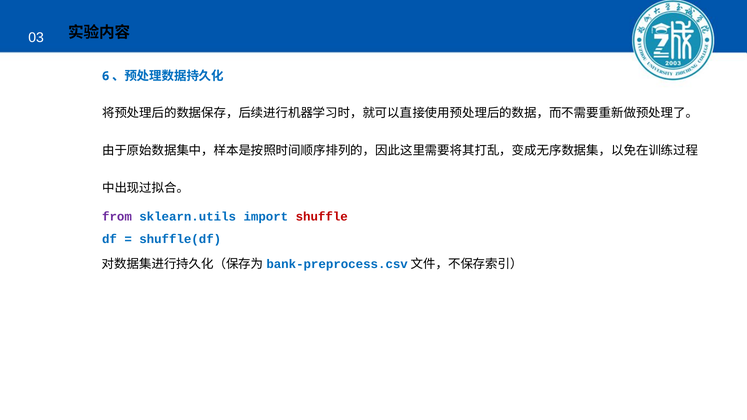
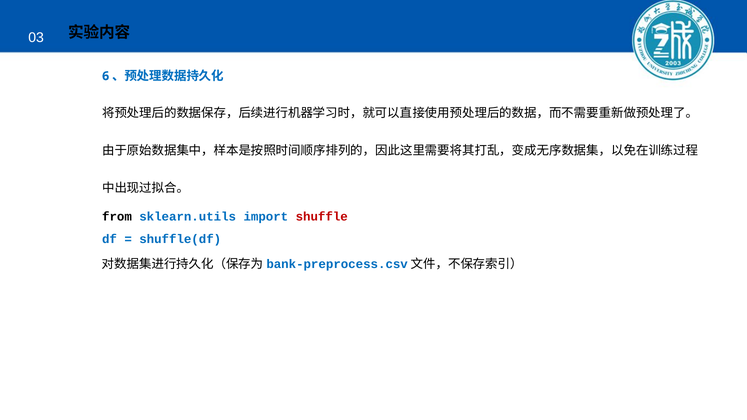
from colour: purple -> black
